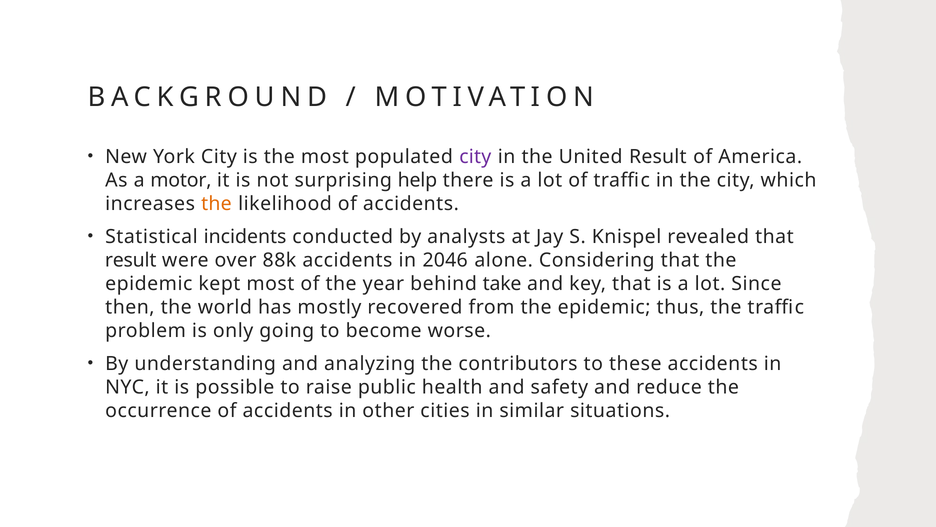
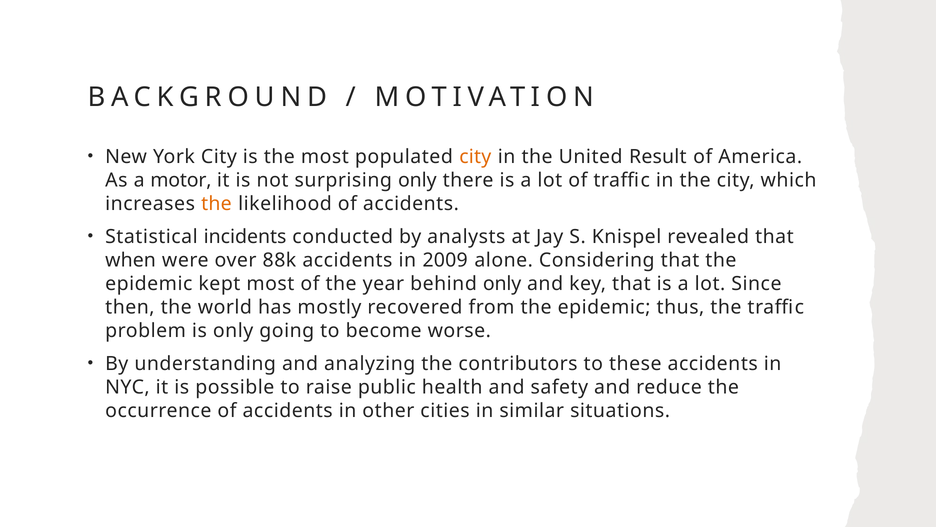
city at (475, 157) colour: purple -> orange
surprising help: help -> only
result at (131, 260): result -> when
2046: 2046 -> 2009
behind take: take -> only
